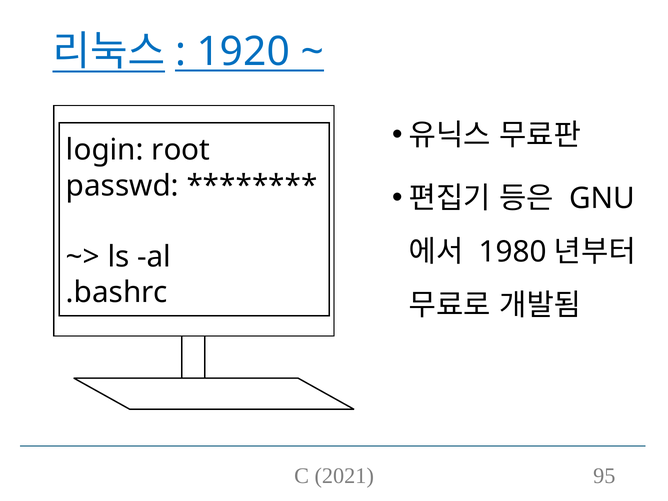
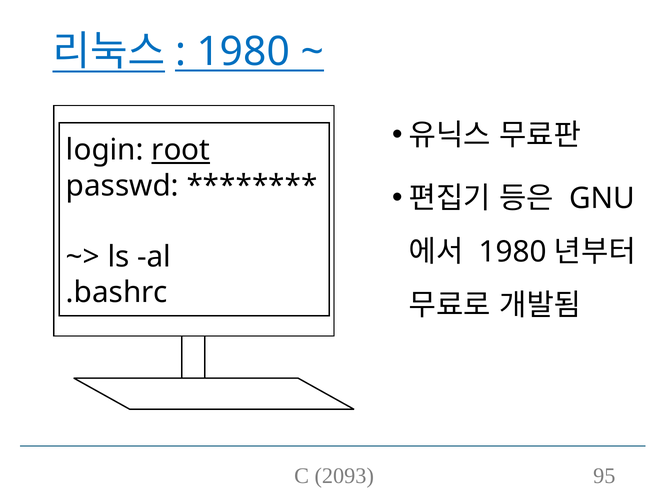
1920 at (243, 52): 1920 -> 1980
root underline: none -> present
2021: 2021 -> 2093
